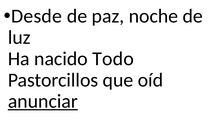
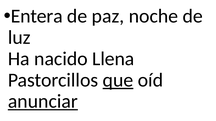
Desde: Desde -> Entera
Todo: Todo -> Llena
que underline: none -> present
